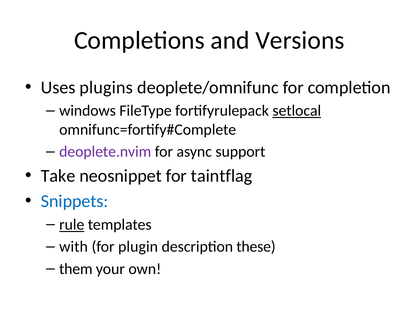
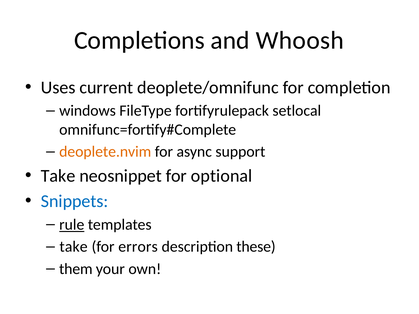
Versions: Versions -> Whoosh
plugins: plugins -> current
setlocal underline: present -> none
deoplete.nvim colour: purple -> orange
taintflag: taintflag -> optional
with at (74, 247): with -> take
plugin: plugin -> errors
